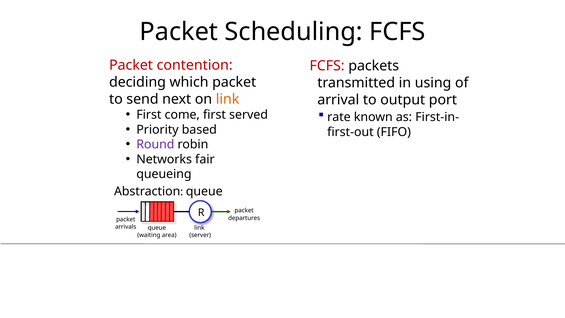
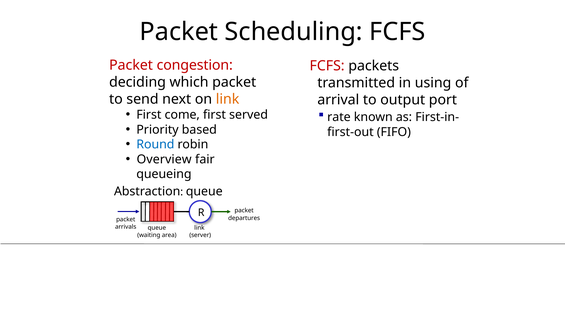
contention: contention -> congestion
Round colour: purple -> blue
Networks: Networks -> Overview
